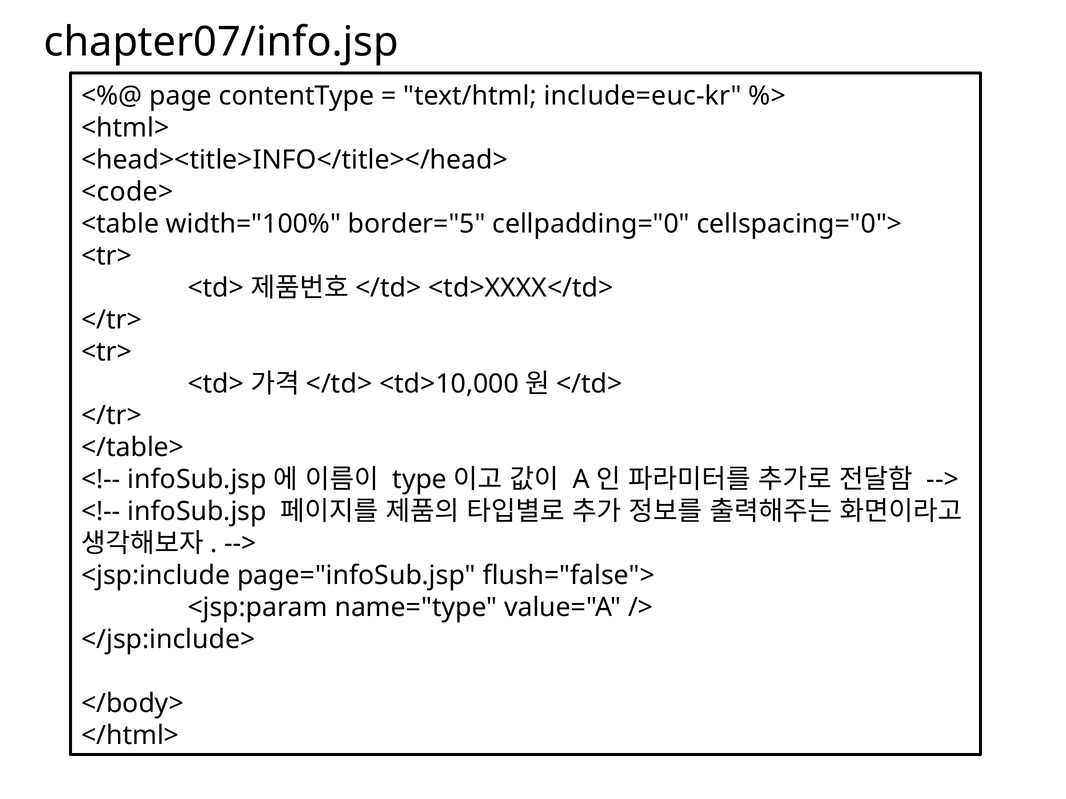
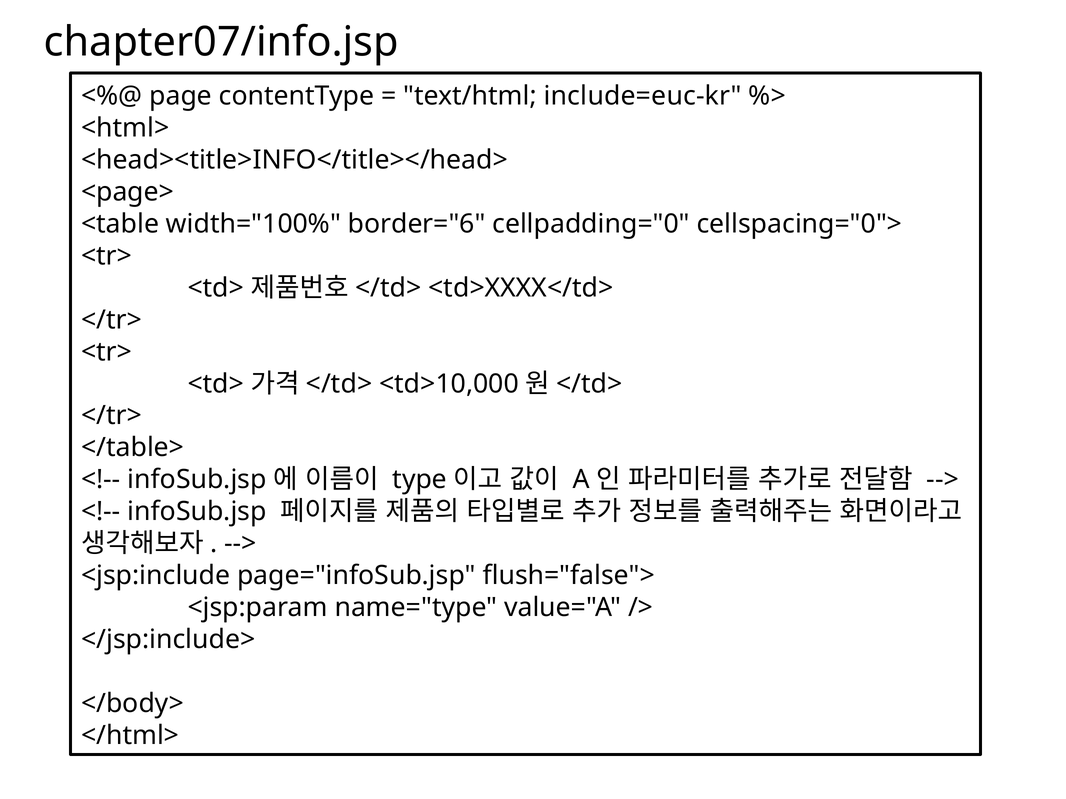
<code>: <code> -> <page>
border="5: border="5 -> border="6
